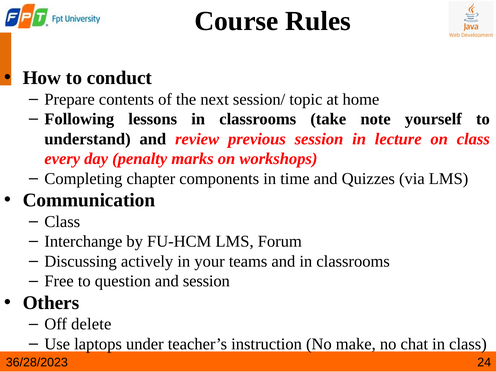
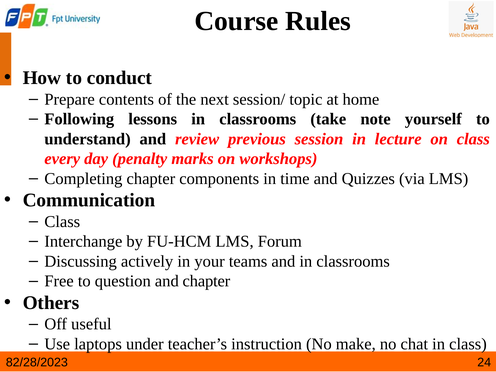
and session: session -> chapter
delete: delete -> useful
36/28/2023: 36/28/2023 -> 82/28/2023
